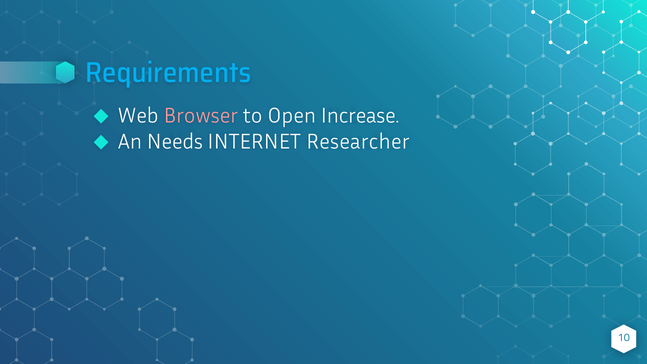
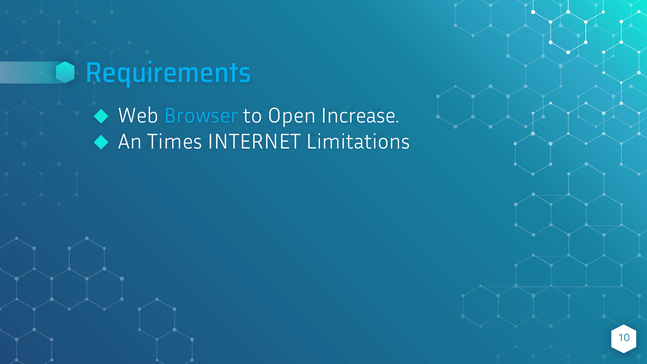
Browser colour: pink -> light blue
Needs: Needs -> Times
Researcher: Researcher -> Limitations
